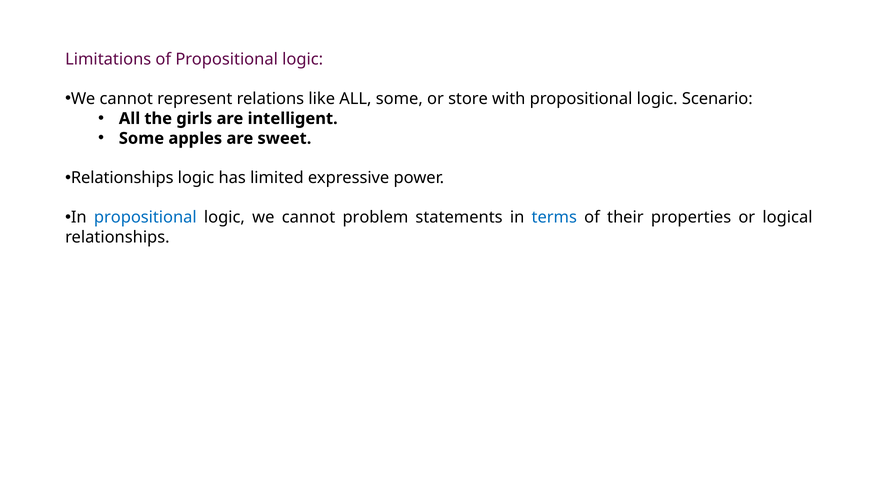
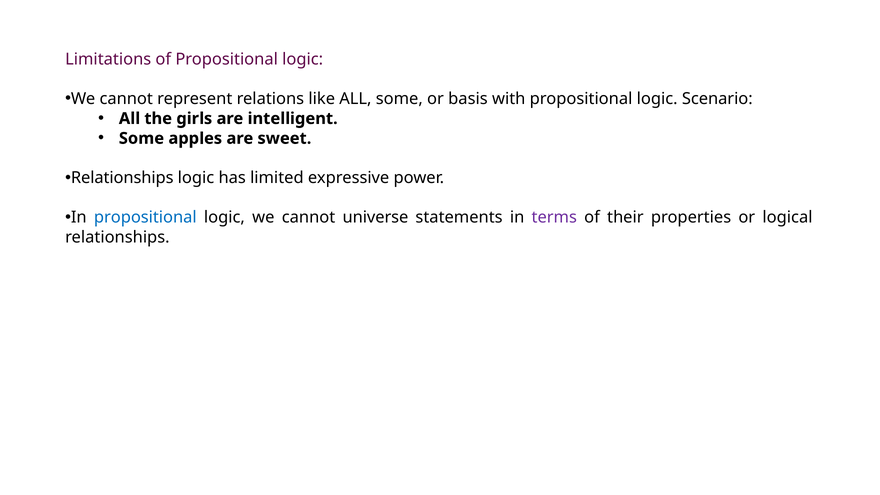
store: store -> basis
problem: problem -> universe
terms colour: blue -> purple
